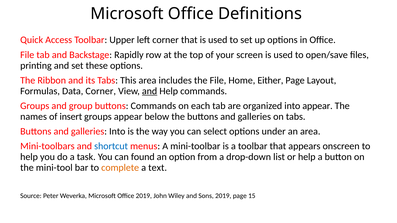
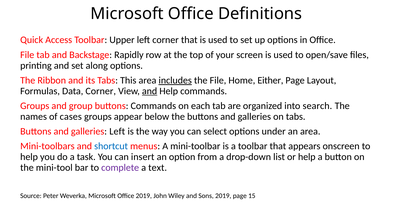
these: these -> along
includes underline: none -> present
into appear: appear -> search
insert: insert -> cases
galleries Into: Into -> Left
found: found -> insert
complete colour: orange -> purple
